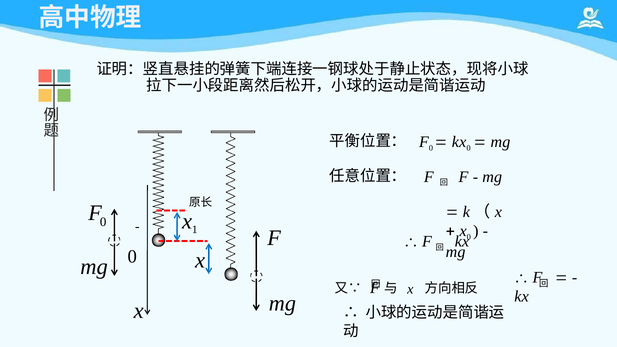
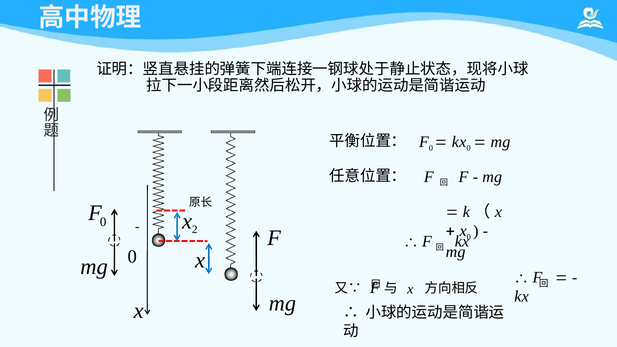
1: 1 -> 2
